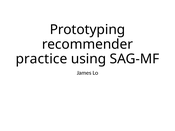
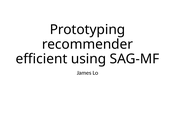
practice: practice -> efficient
